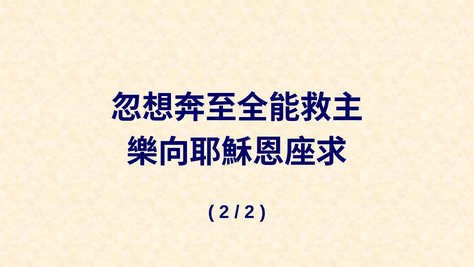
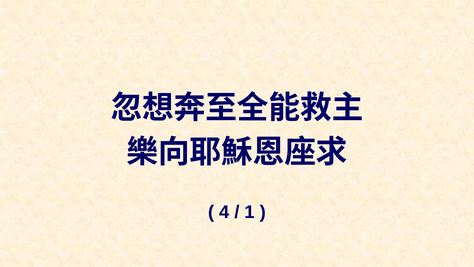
2 at (224, 212): 2 -> 4
2 at (250, 212): 2 -> 1
